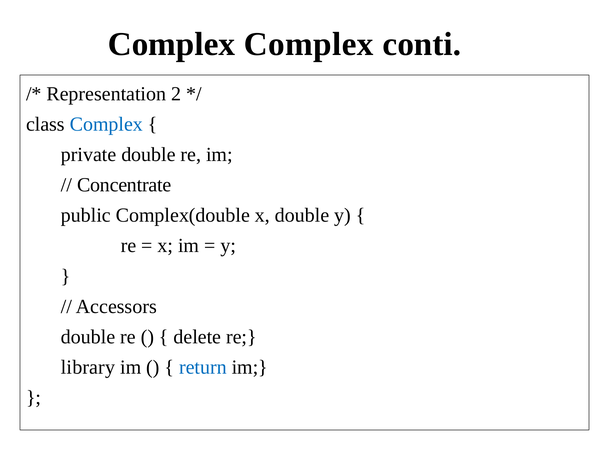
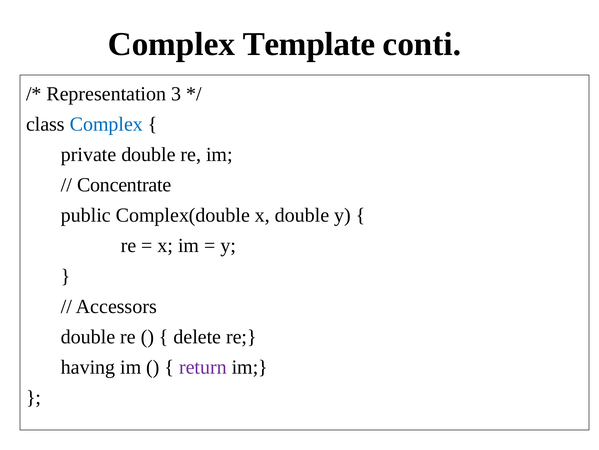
Complex Complex: Complex -> Template
2: 2 -> 3
library: library -> having
return colour: blue -> purple
